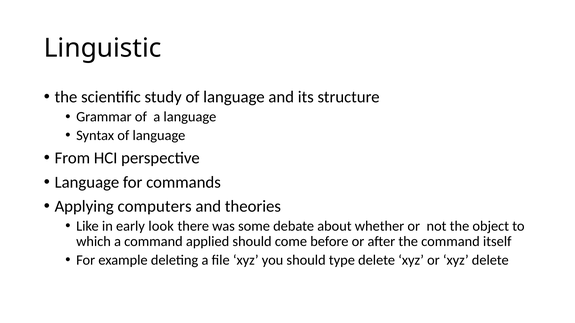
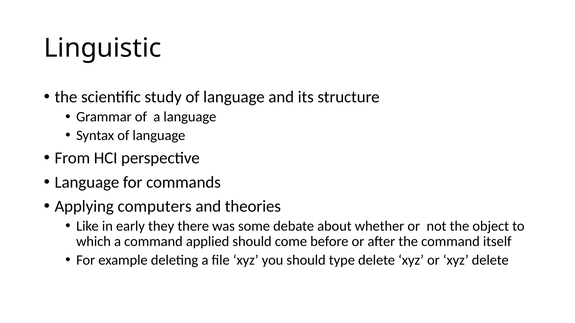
look: look -> they
